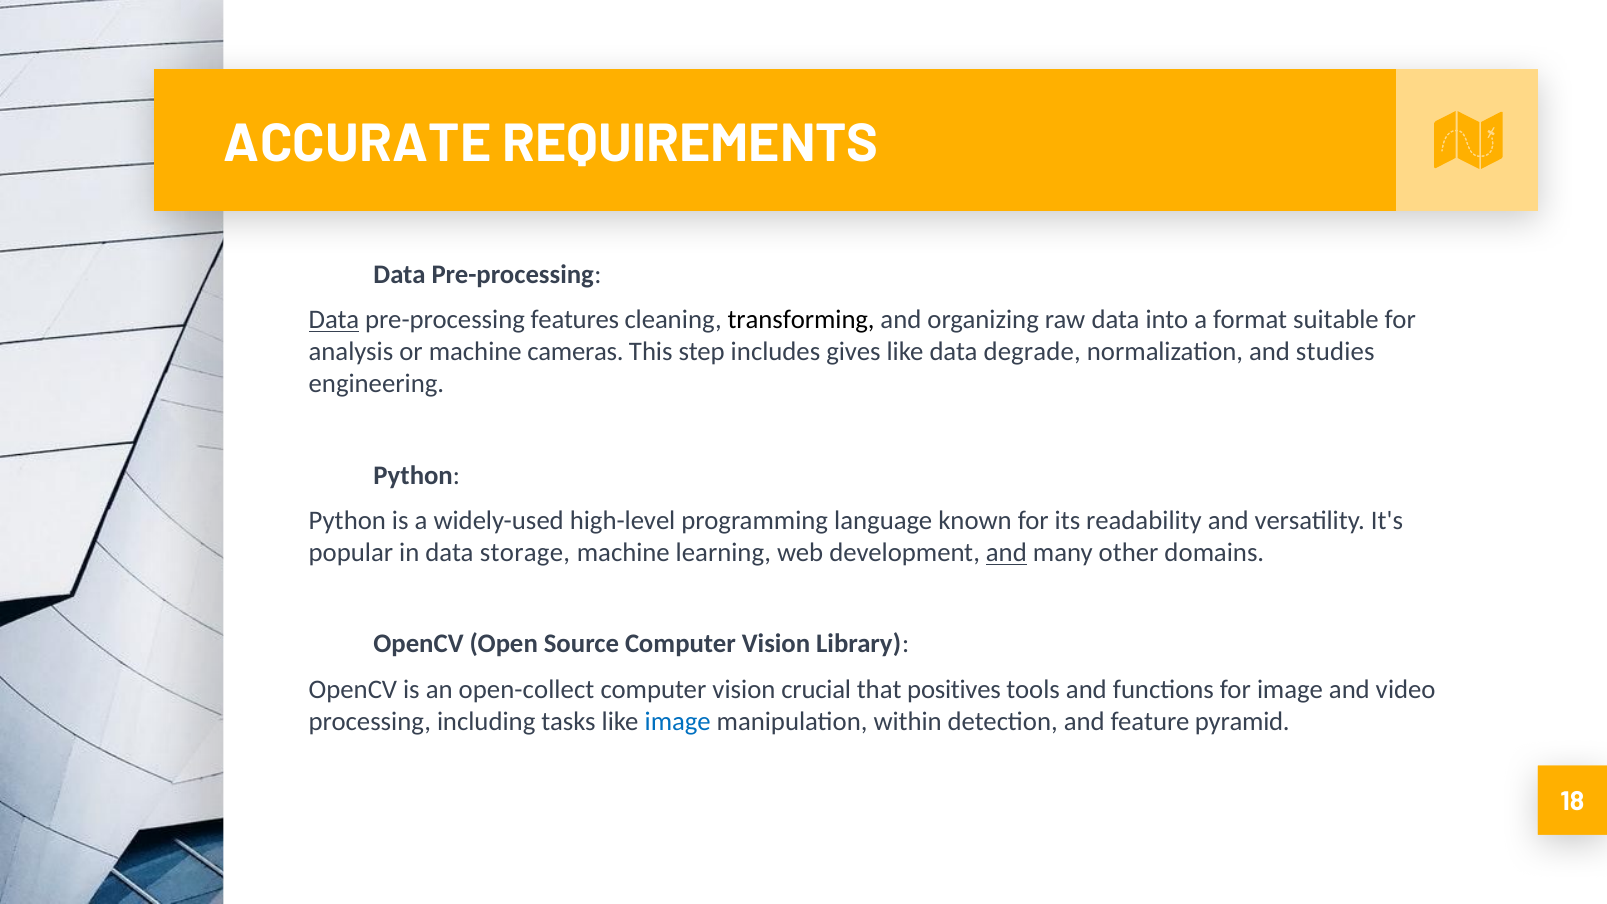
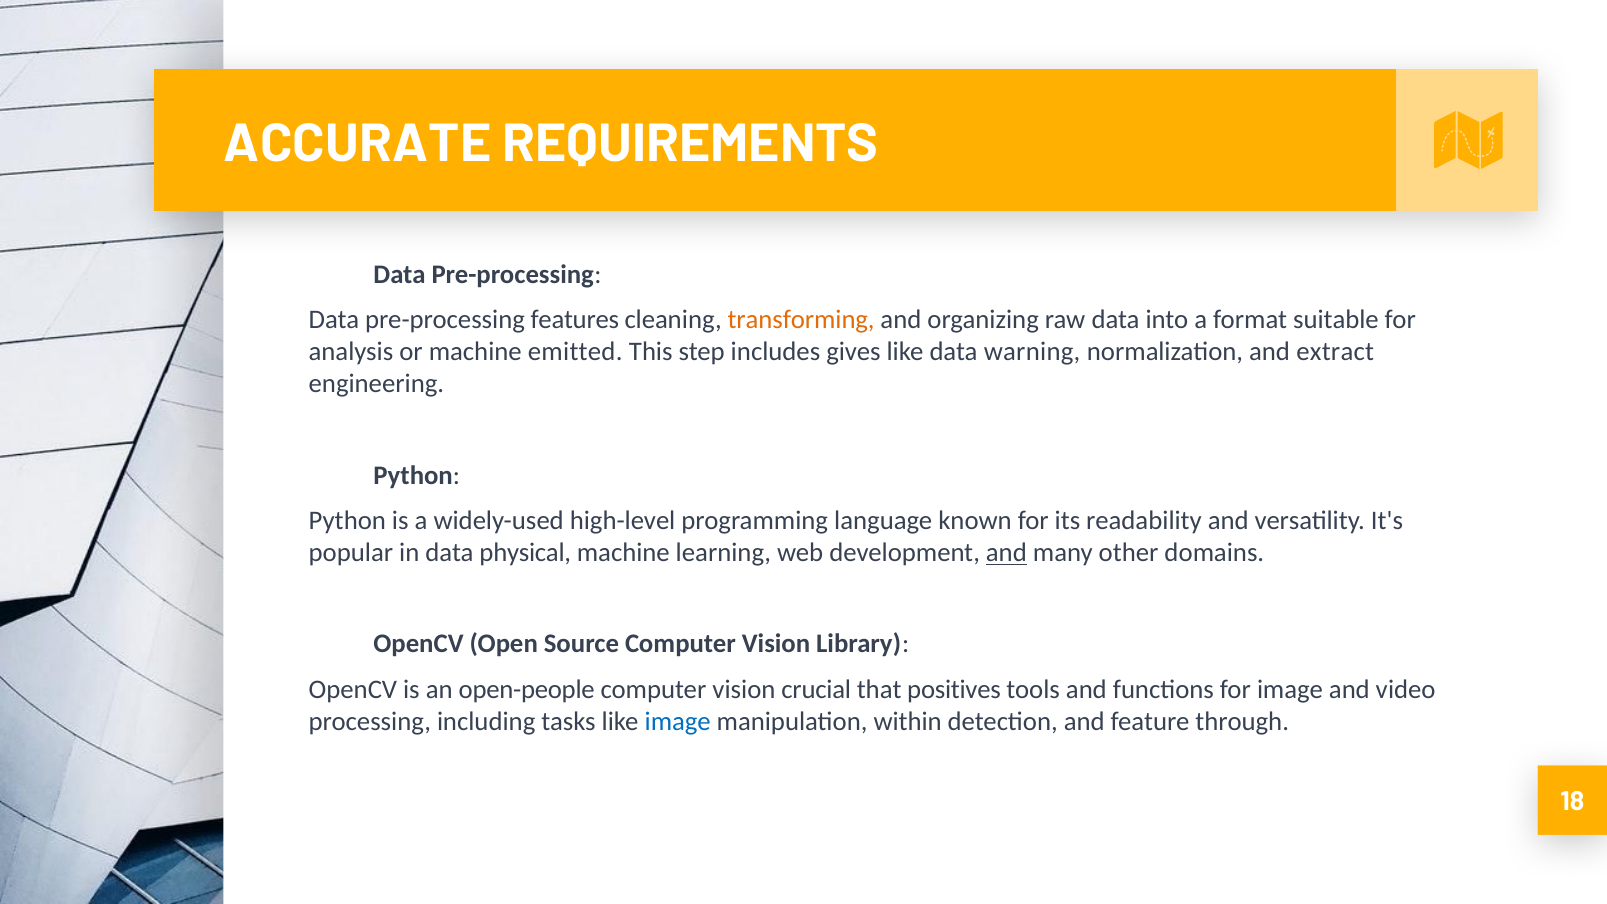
Data at (334, 320) underline: present -> none
transforming colour: black -> orange
cameras: cameras -> emitted
degrade: degrade -> warning
studies: studies -> extract
storage: storage -> physical
open-collect: open-collect -> open-people
pyramid: pyramid -> through
